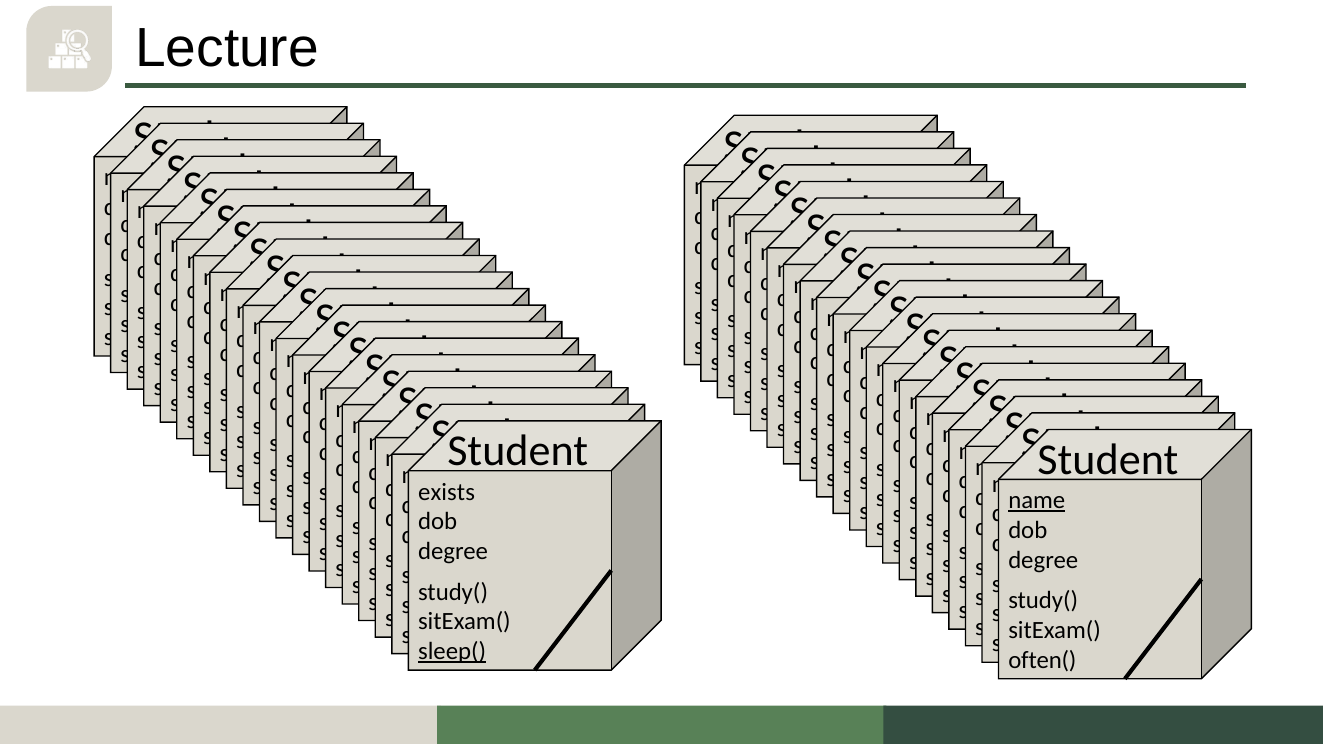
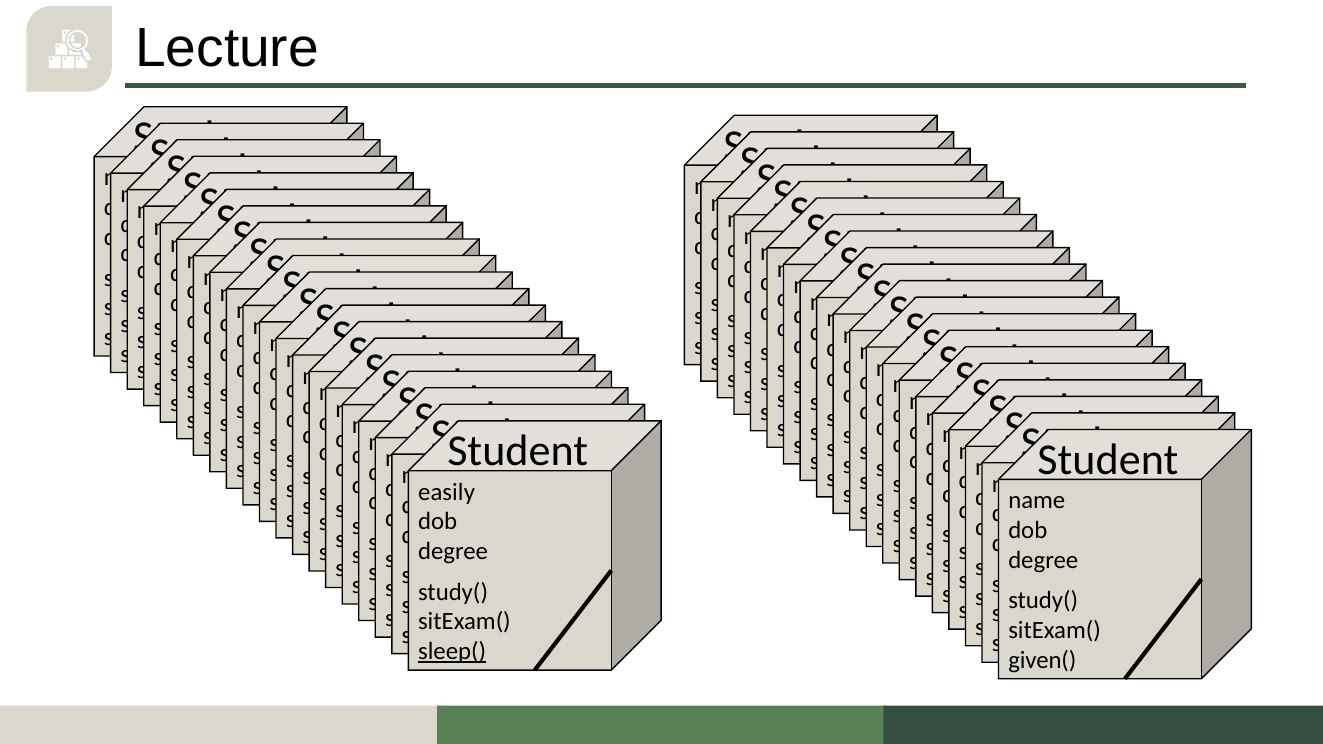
exists: exists -> easily
name at (1037, 501) underline: present -> none
often(: often( -> given(
